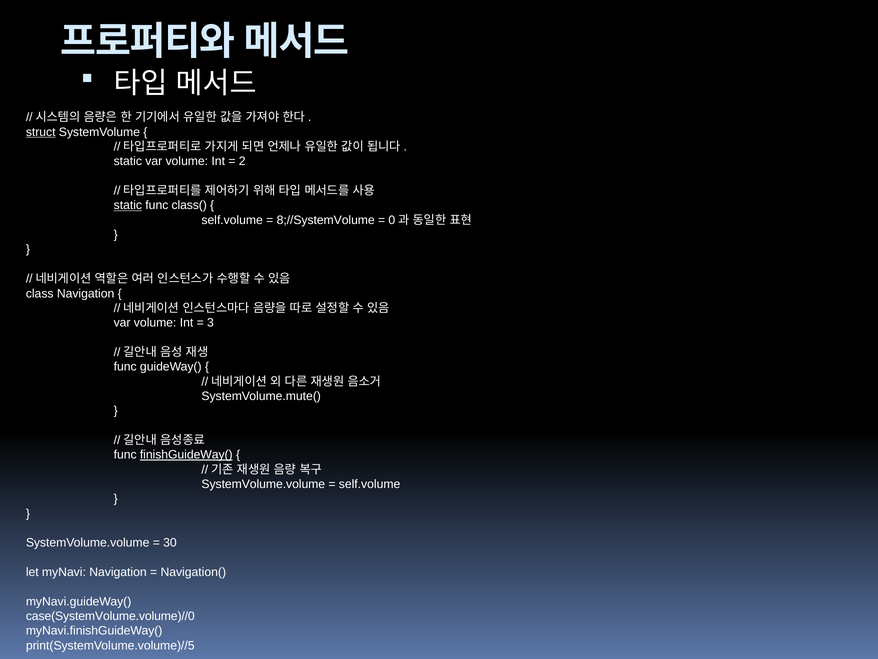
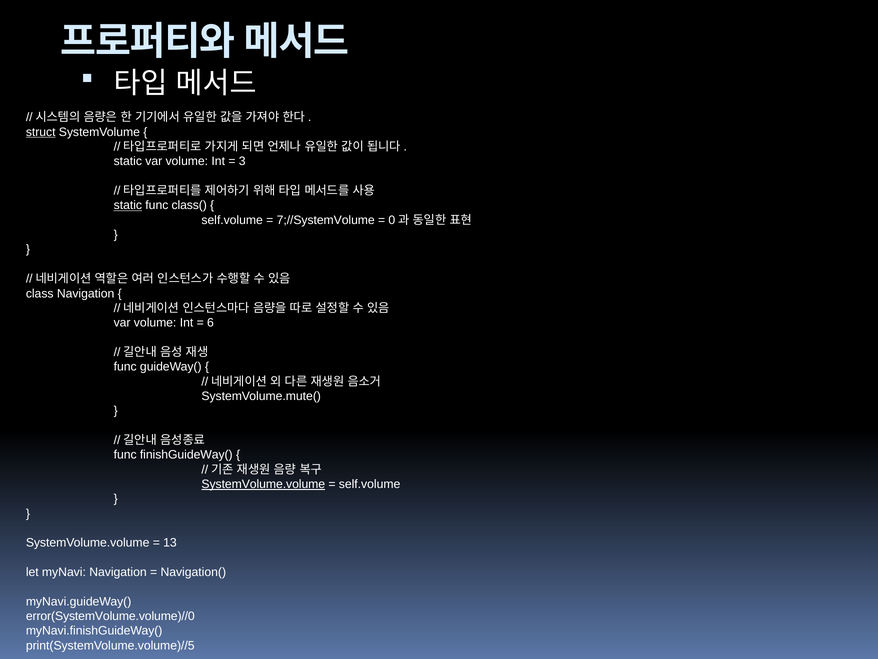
2: 2 -> 3
8;//SystemVolume: 8;//SystemVolume -> 7;//SystemVolume
3: 3 -> 6
finishGuideWay( underline: present -> none
SystemVolume.volume at (263, 484) underline: none -> present
30: 30 -> 13
case(SystemVolume.volume)//0: case(SystemVolume.volume)//0 -> error(SystemVolume.volume)//0
